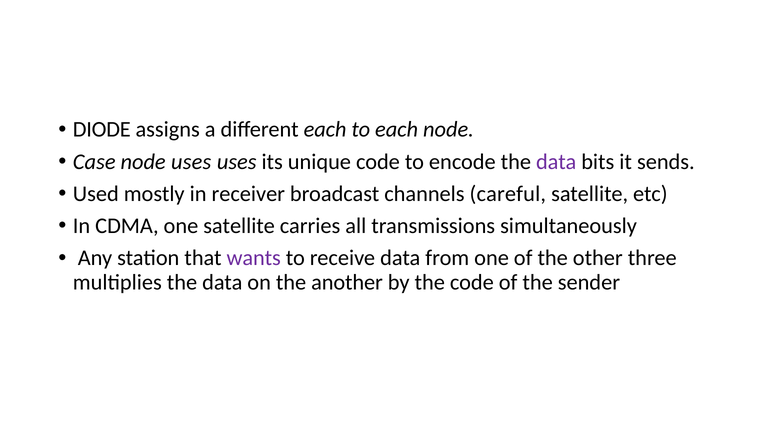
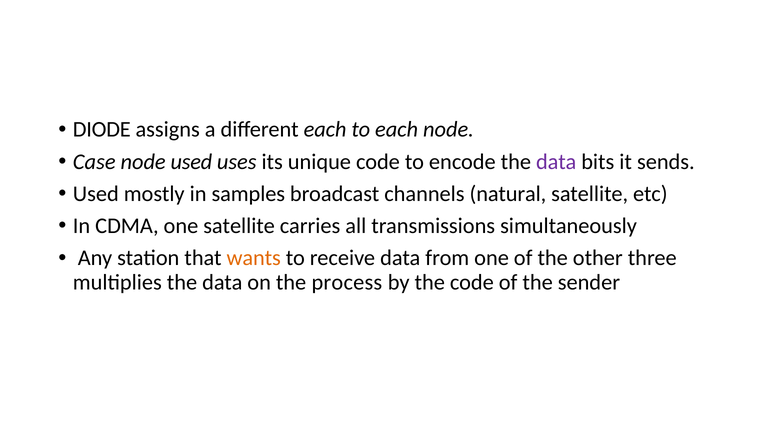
node uses: uses -> used
receiver: receiver -> samples
careful: careful -> natural
wants colour: purple -> orange
another: another -> process
